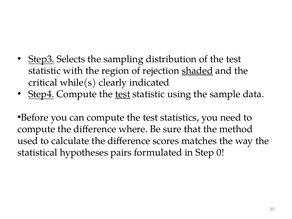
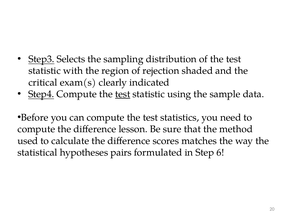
shaded underline: present -> none
while(s: while(s -> exam(s
where: where -> lesson
0: 0 -> 6
